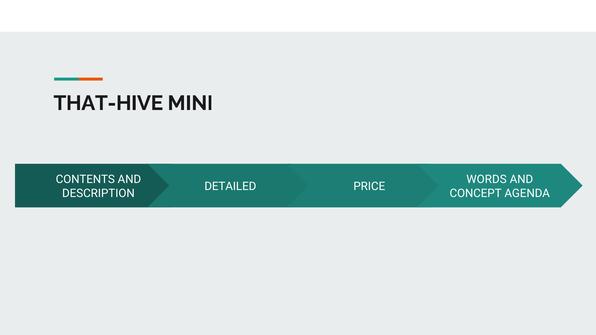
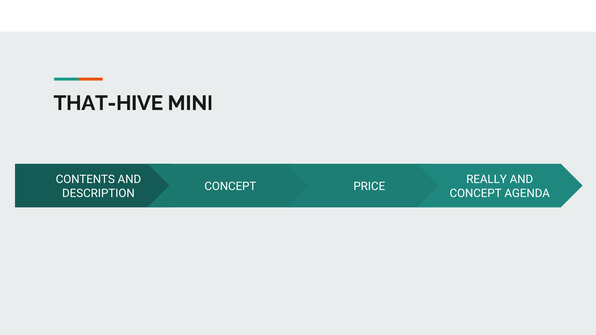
WORDS: WORDS -> REALLY
DETAILED at (230, 186): DETAILED -> CONCEPT
